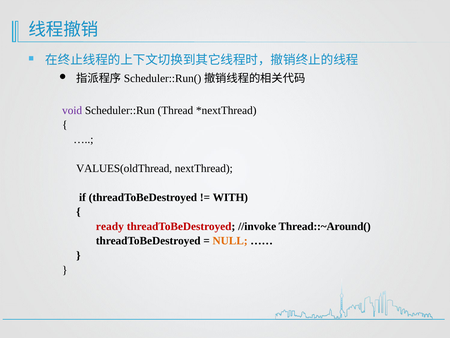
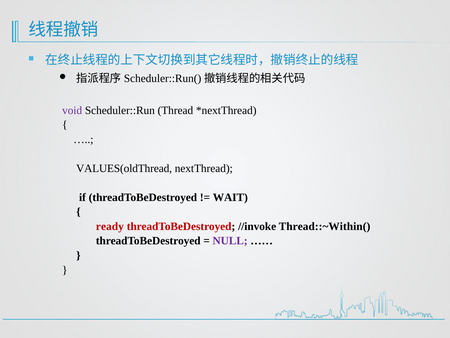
WITH: WITH -> WAIT
Thread::~Around(: Thread::~Around( -> Thread::~Within(
NULL colour: orange -> purple
